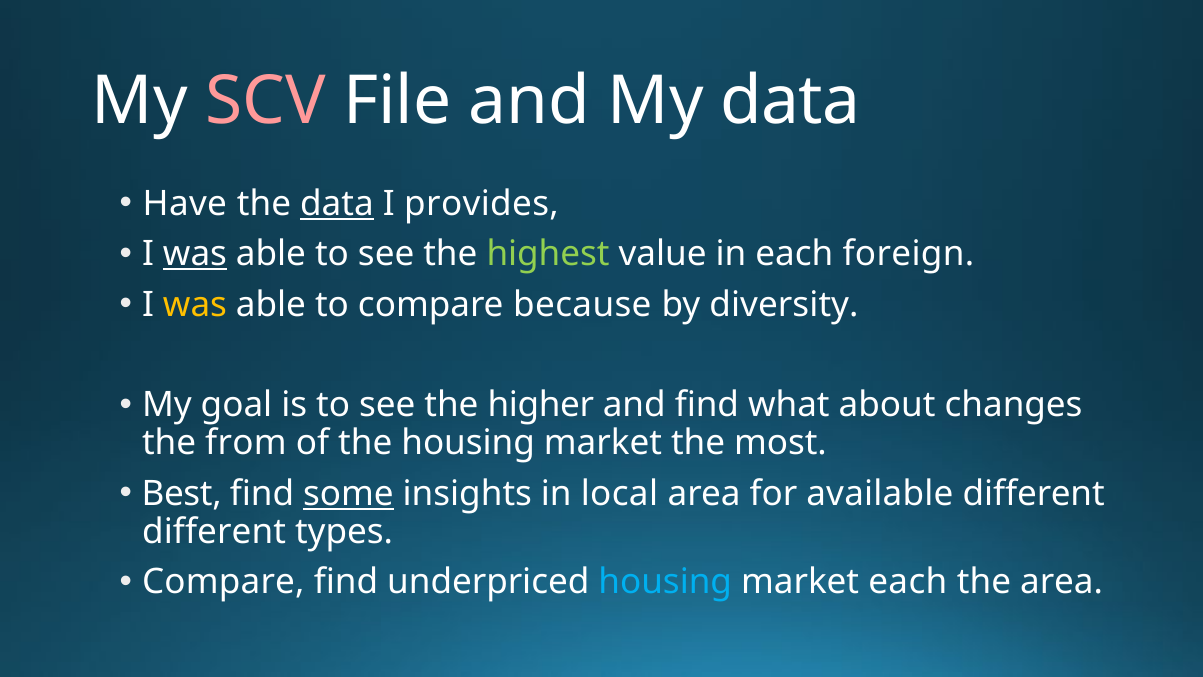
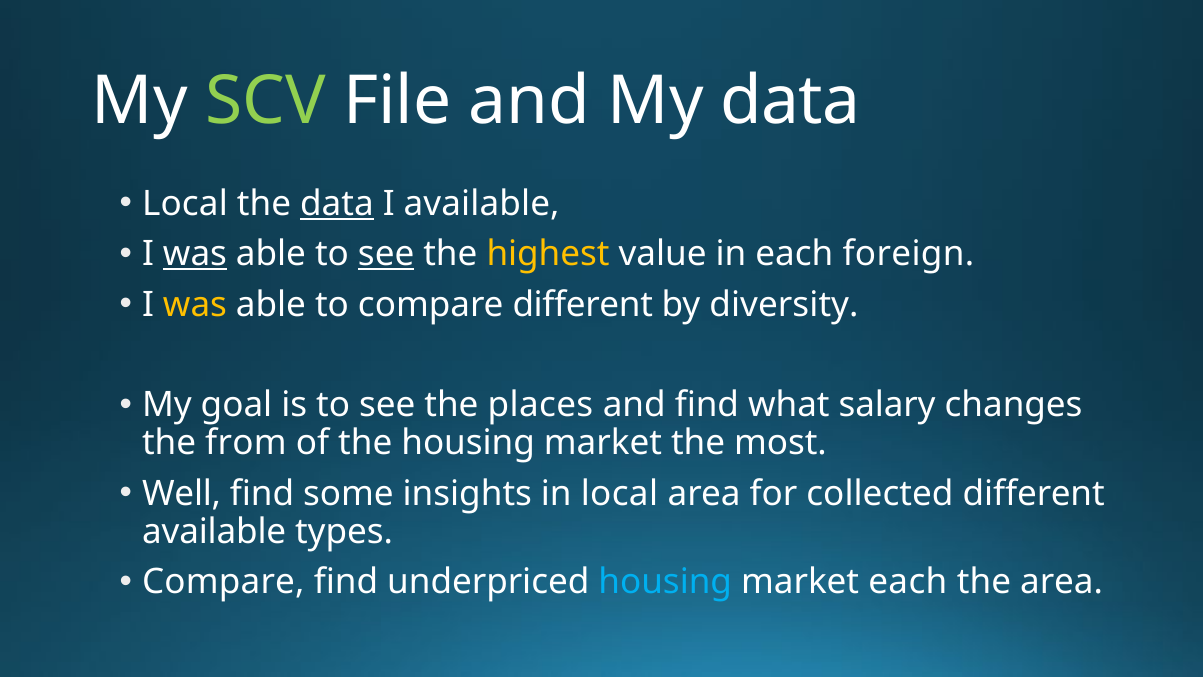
SCV colour: pink -> light green
Have at (185, 203): Have -> Local
I provides: provides -> available
see at (386, 254) underline: none -> present
highest colour: light green -> yellow
compare because: because -> different
higher: higher -> places
about: about -> salary
Best: Best -> Well
some underline: present -> none
available: available -> collected
different at (214, 531): different -> available
